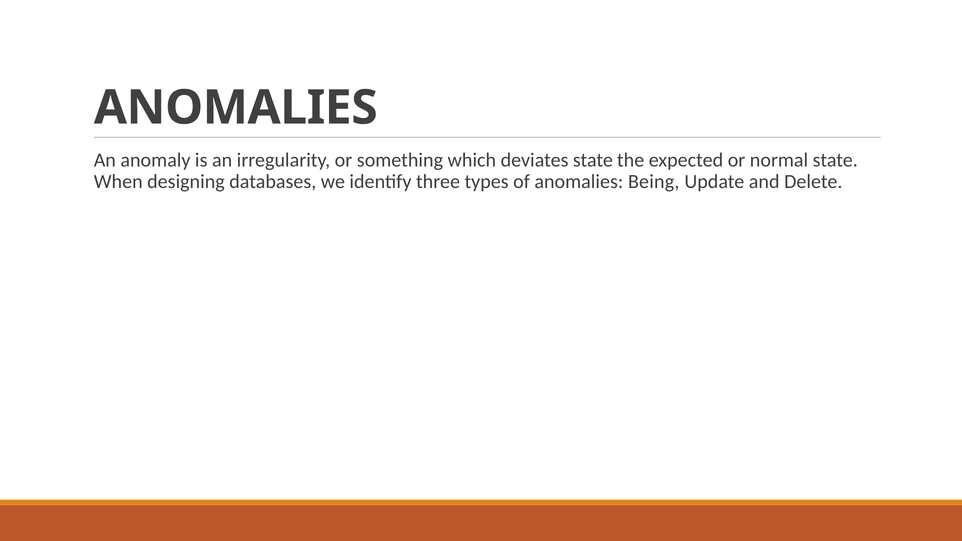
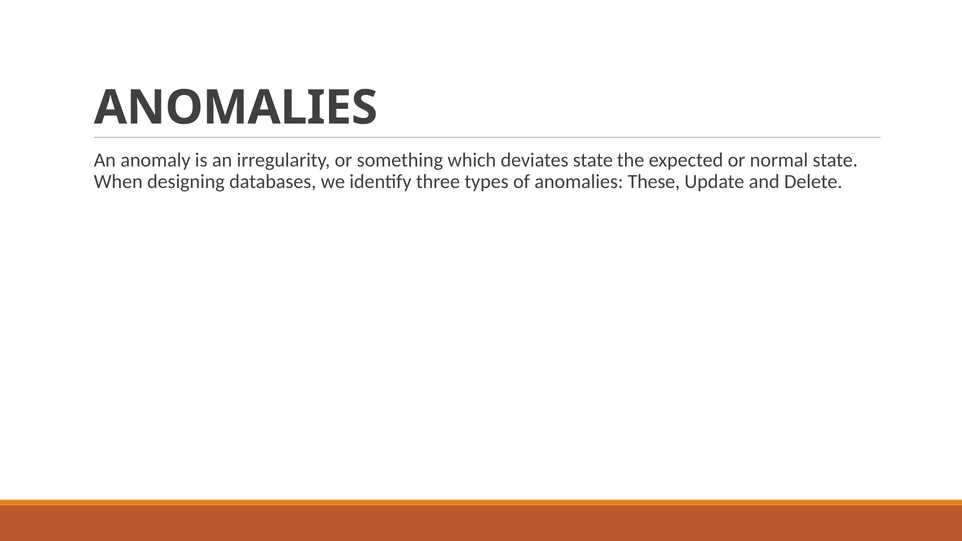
Being: Being -> These
